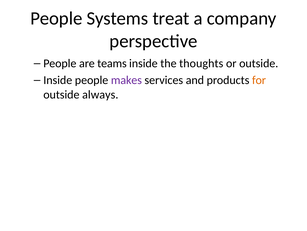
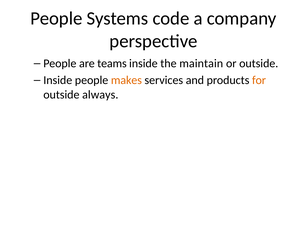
treat: treat -> code
thoughts: thoughts -> maintain
makes colour: purple -> orange
